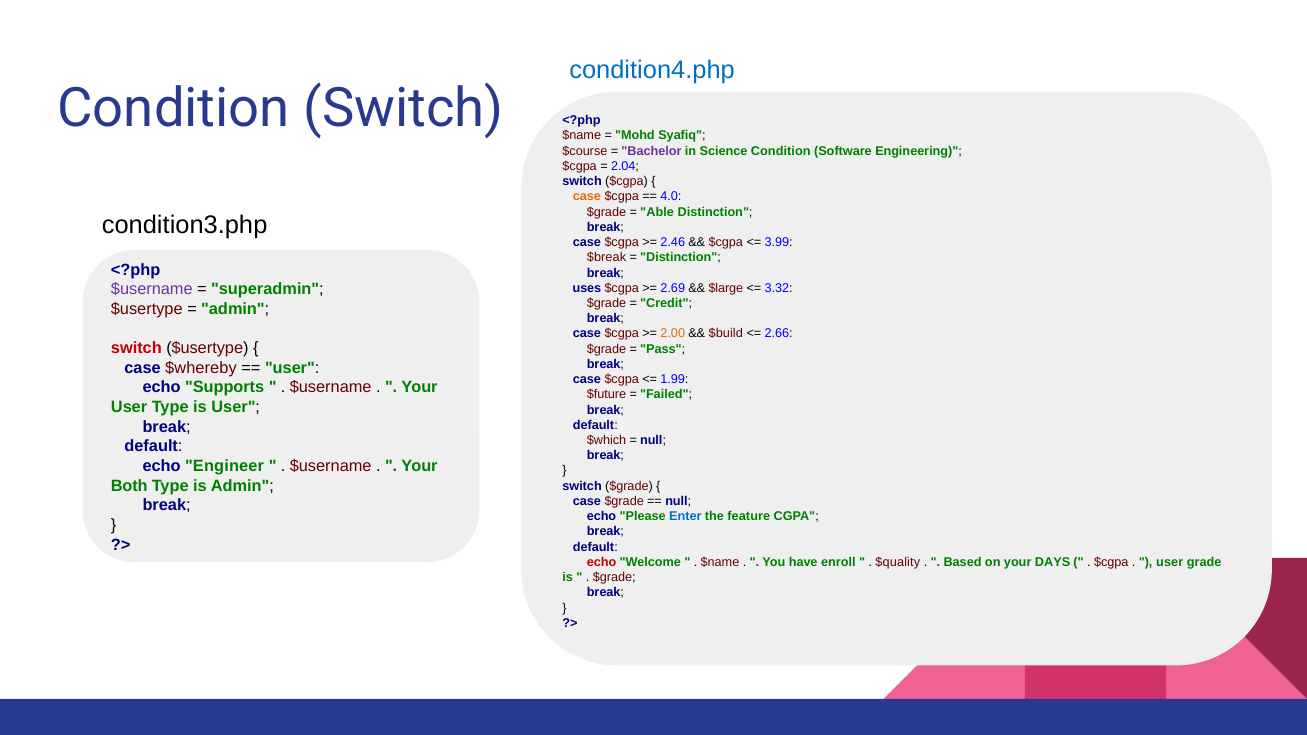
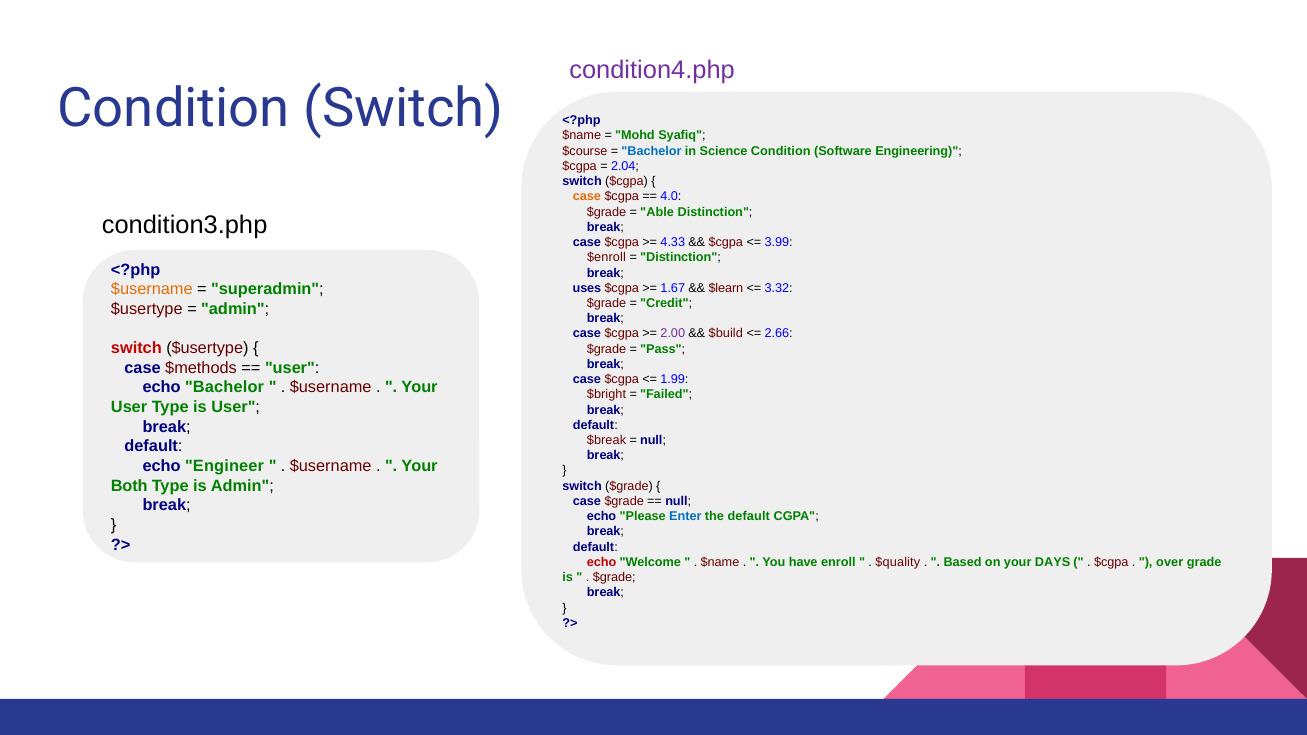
condition4.php colour: blue -> purple
Bachelor at (652, 151) colour: purple -> blue
2.46: 2.46 -> 4.33
$break: $break -> $enroll
$username at (152, 289) colour: purple -> orange
2.69: 2.69 -> 1.67
$large: $large -> $learn
2.00 colour: orange -> purple
$whereby: $whereby -> $methods
echo Supports: Supports -> Bachelor
$future: $future -> $bright
$which: $which -> $break
the feature: feature -> default
user at (1170, 562): user -> over
